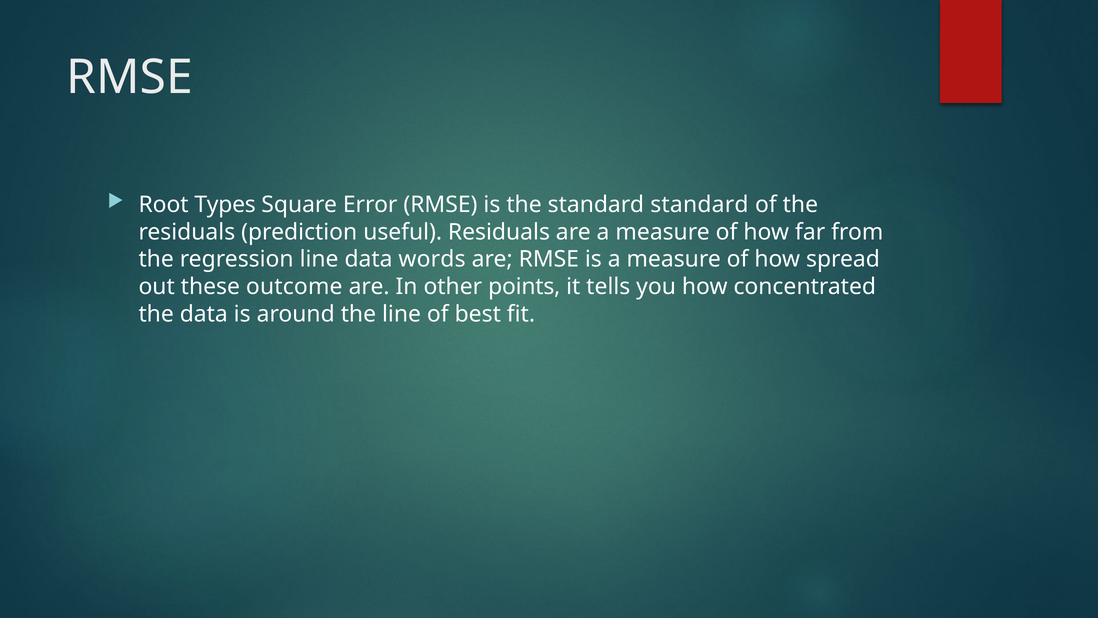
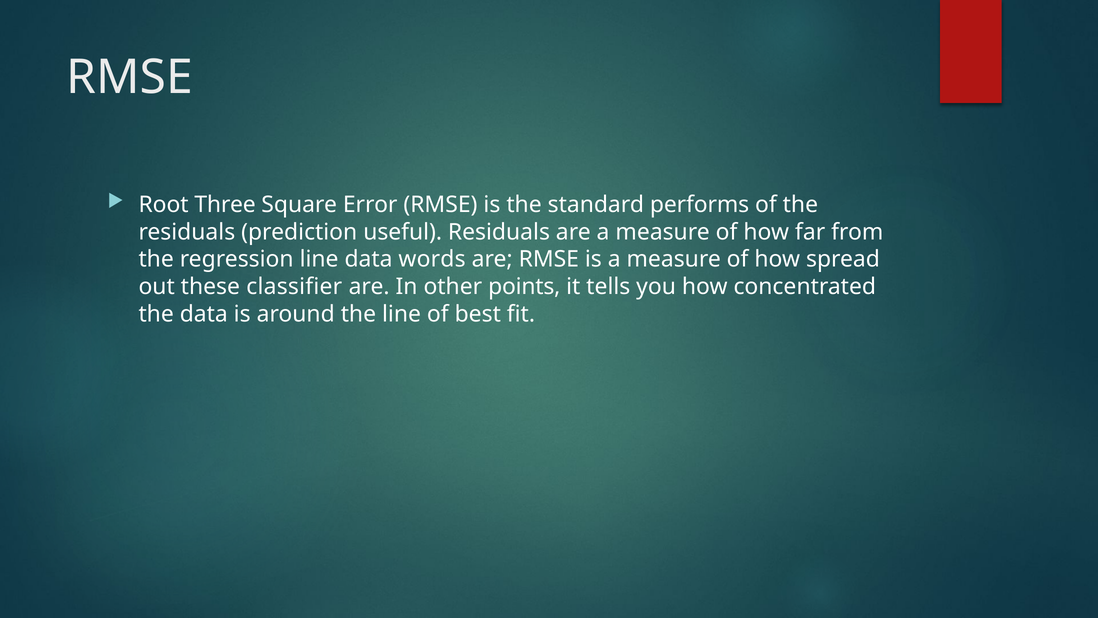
Types: Types -> Three
standard standard: standard -> performs
outcome: outcome -> classifier
